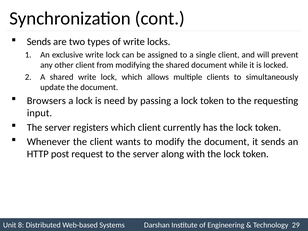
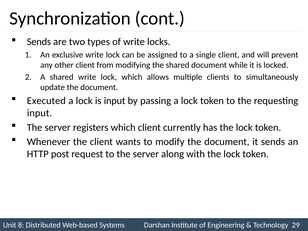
Browsers: Browsers -> Executed
is need: need -> input
